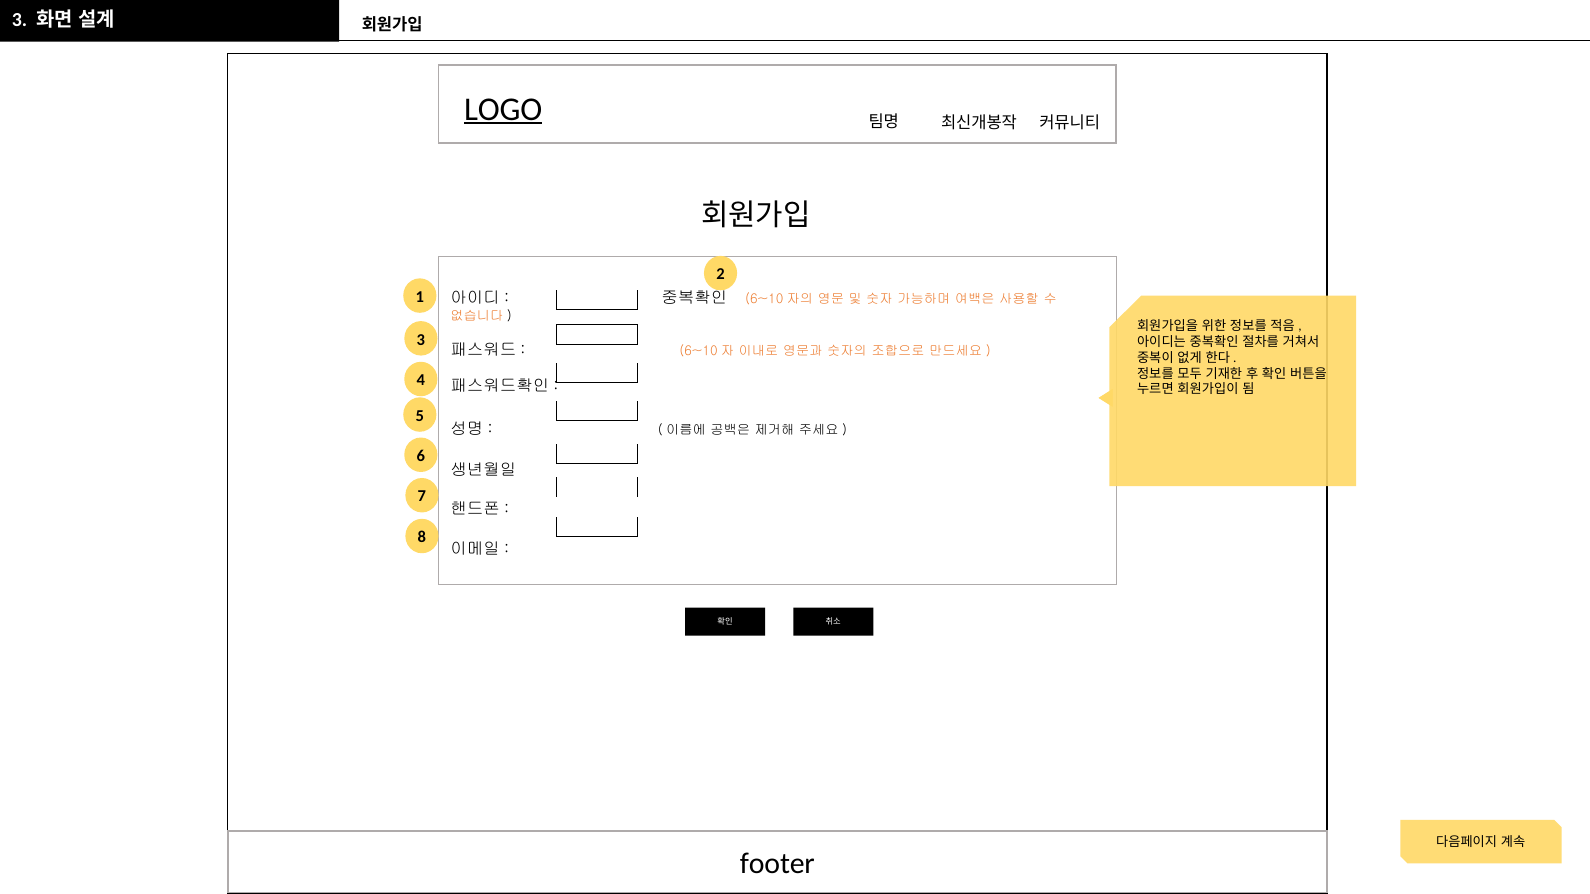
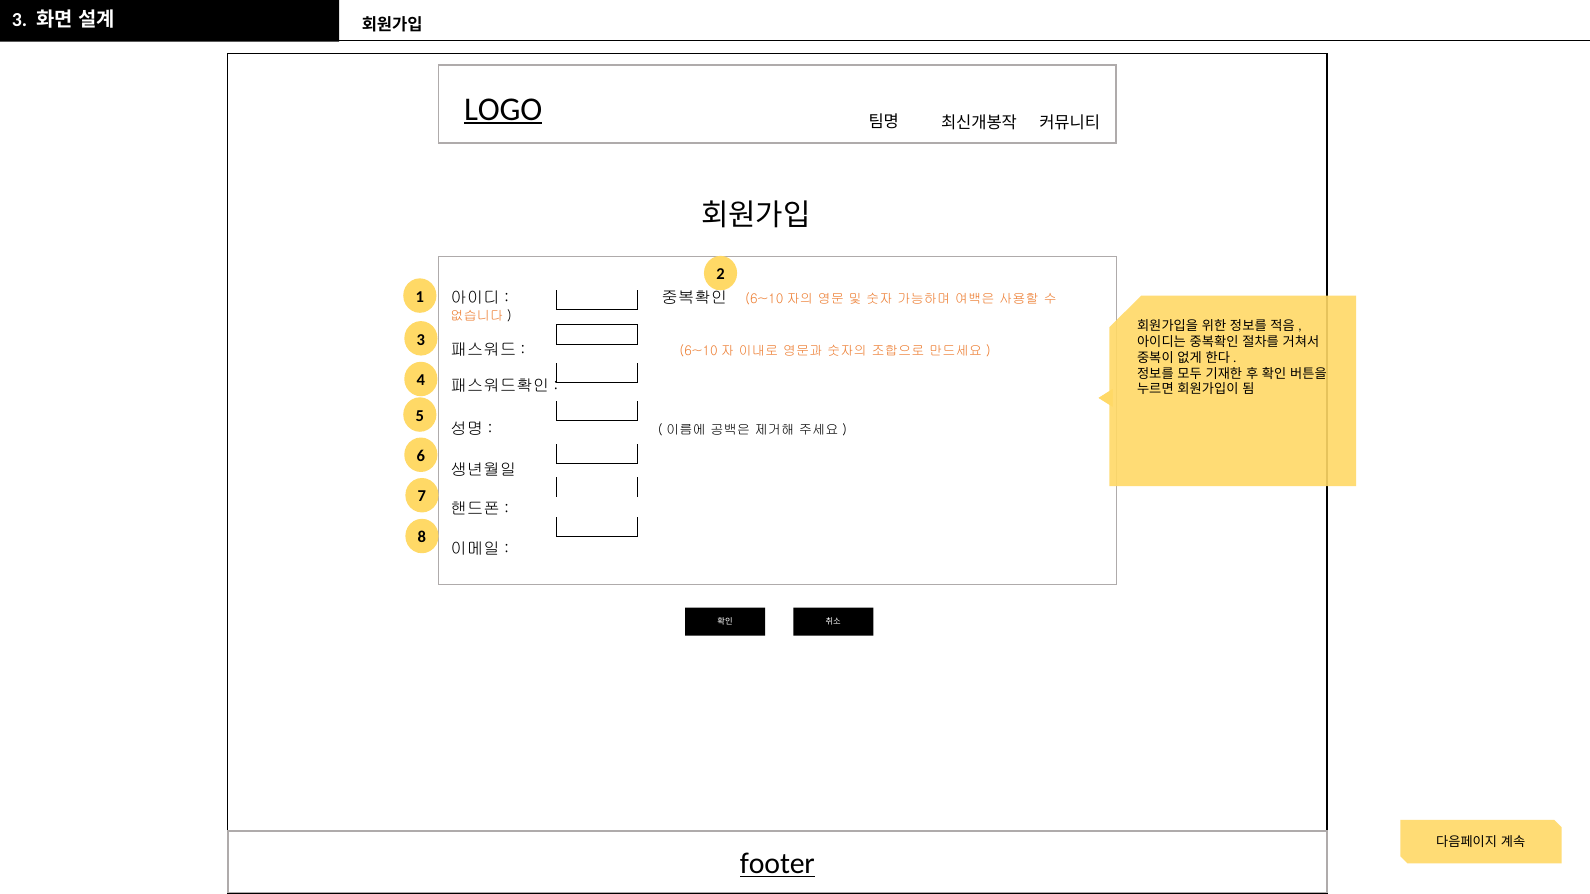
footer underline: none -> present
